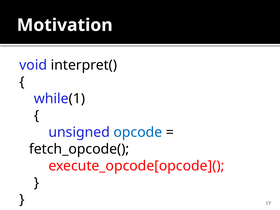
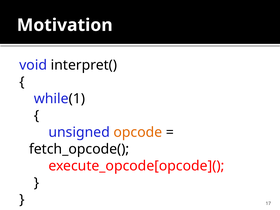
opcode colour: blue -> orange
